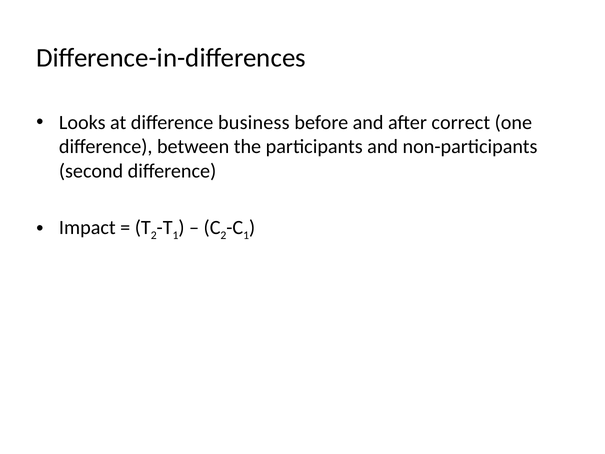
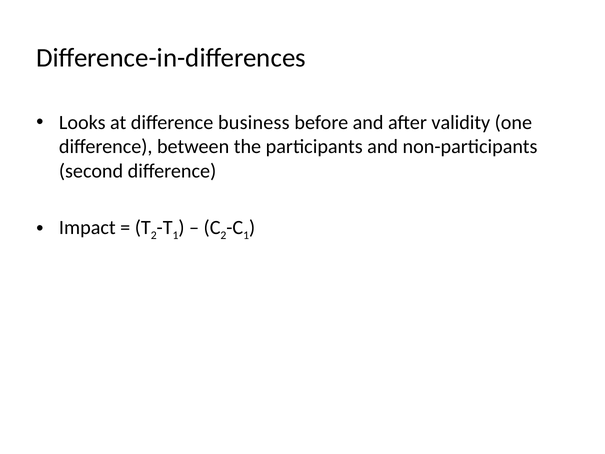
correct: correct -> validity
